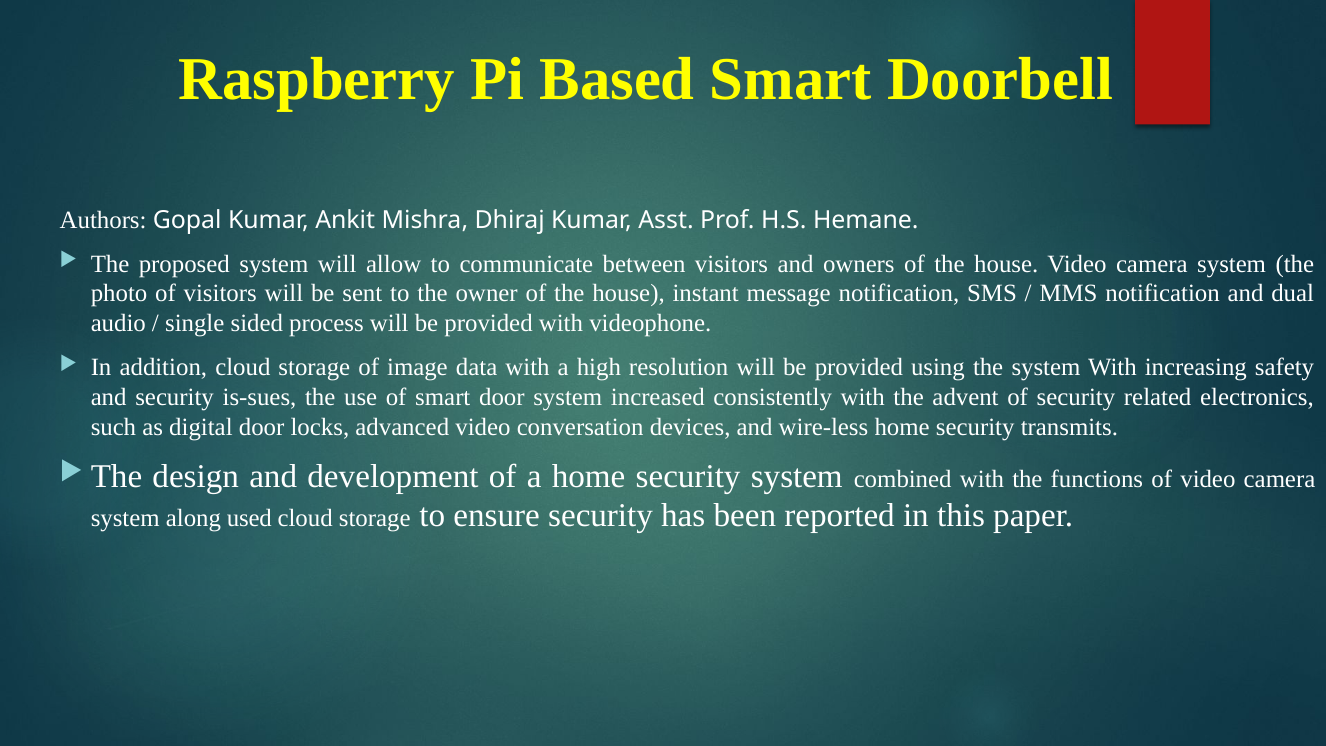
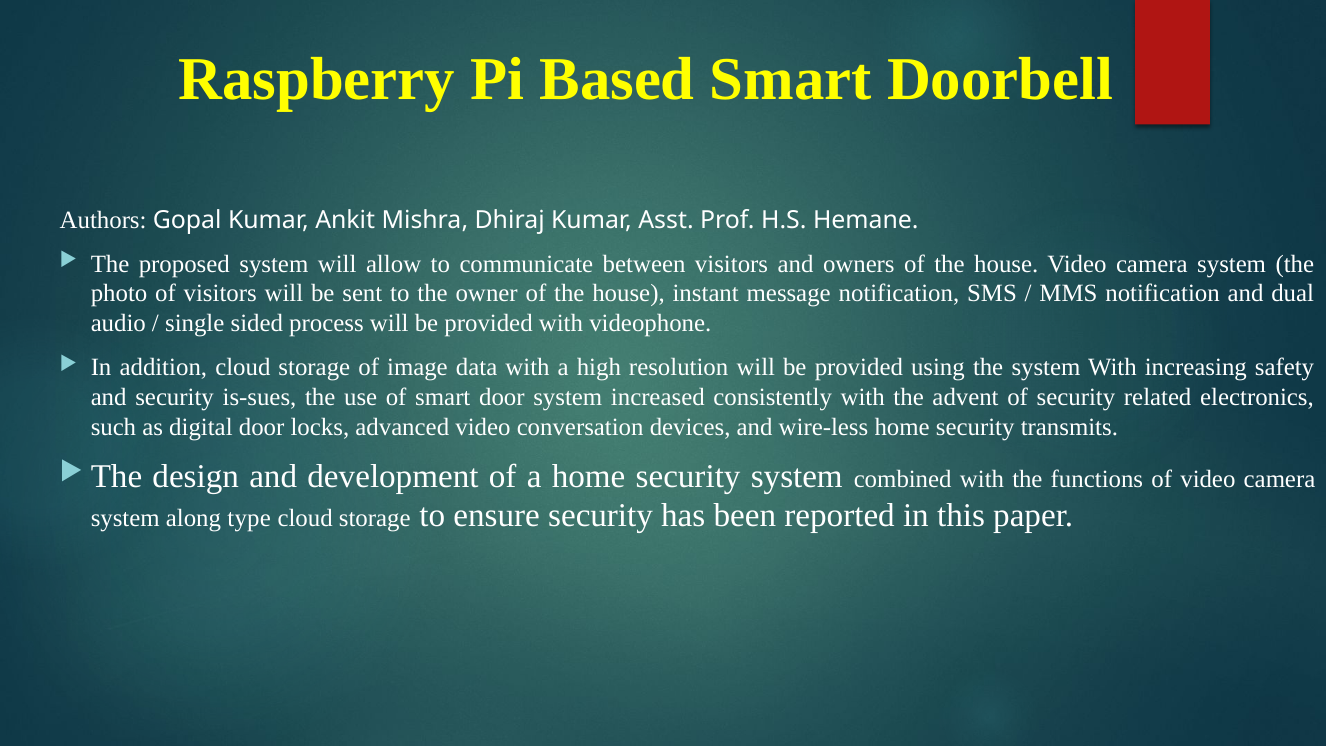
used: used -> type
